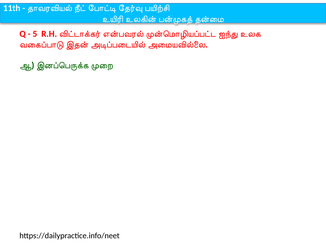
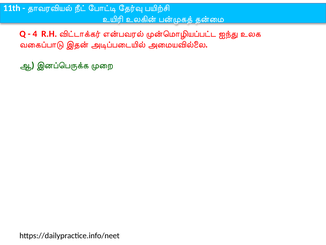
5: 5 -> 4
